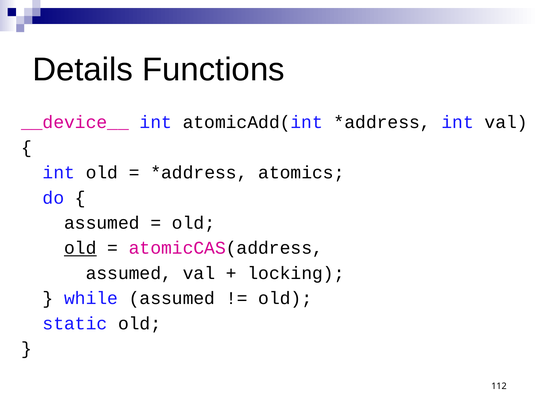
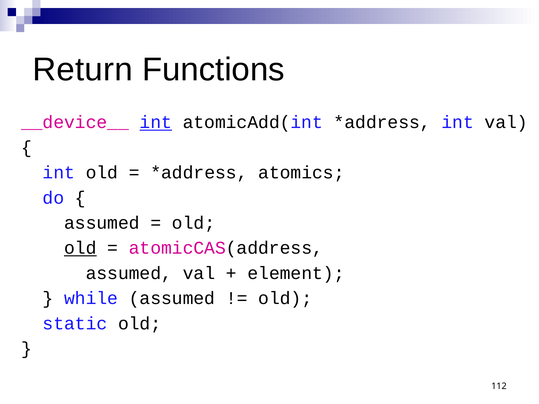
Details: Details -> Return
int at (156, 122) underline: none -> present
locking: locking -> element
